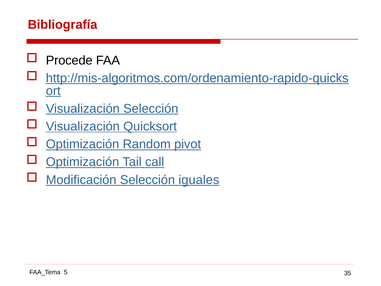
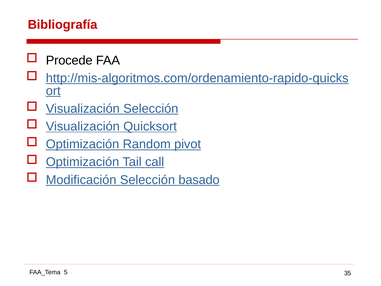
iguales: iguales -> basado
